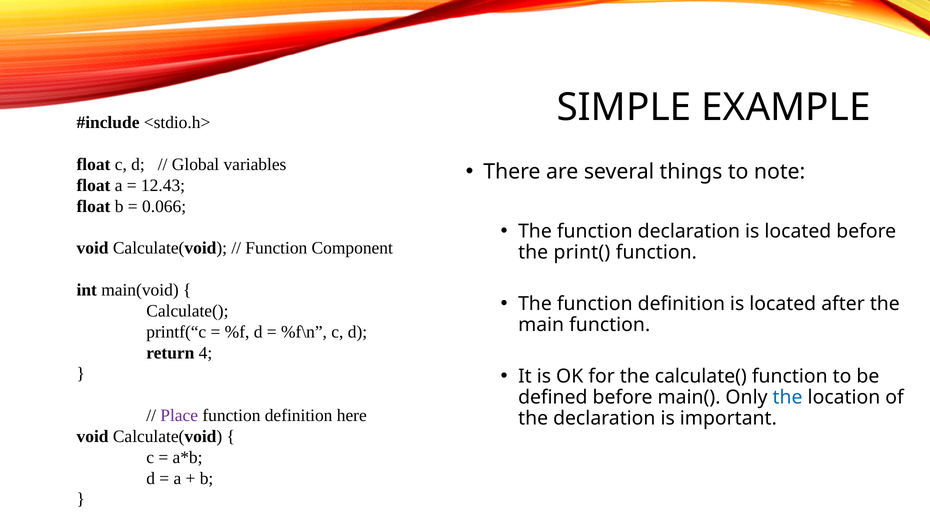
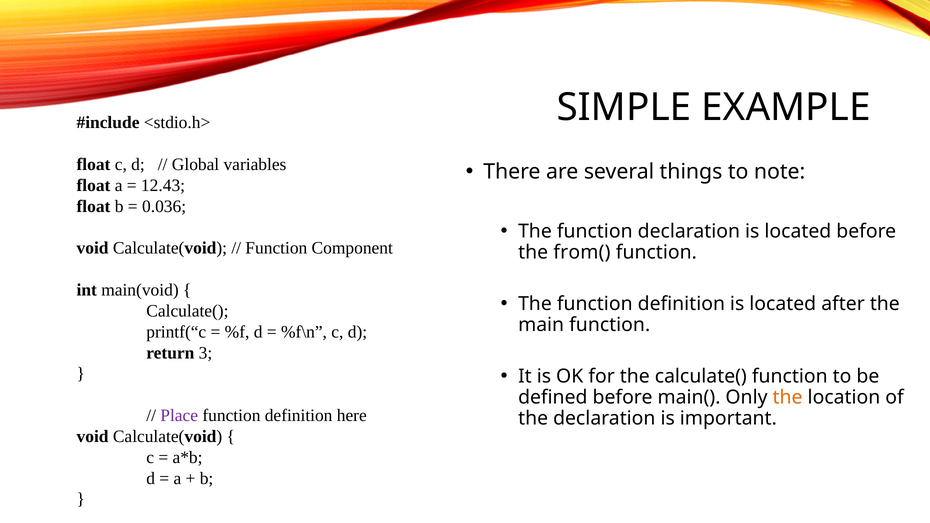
0.066: 0.066 -> 0.036
print(: print( -> from(
4: 4 -> 3
the at (788, 397) colour: blue -> orange
